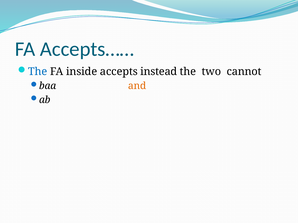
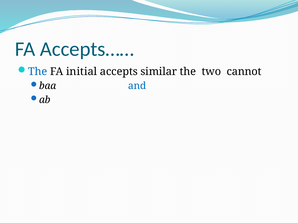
inside: inside -> initial
instead: instead -> similar
and colour: orange -> blue
